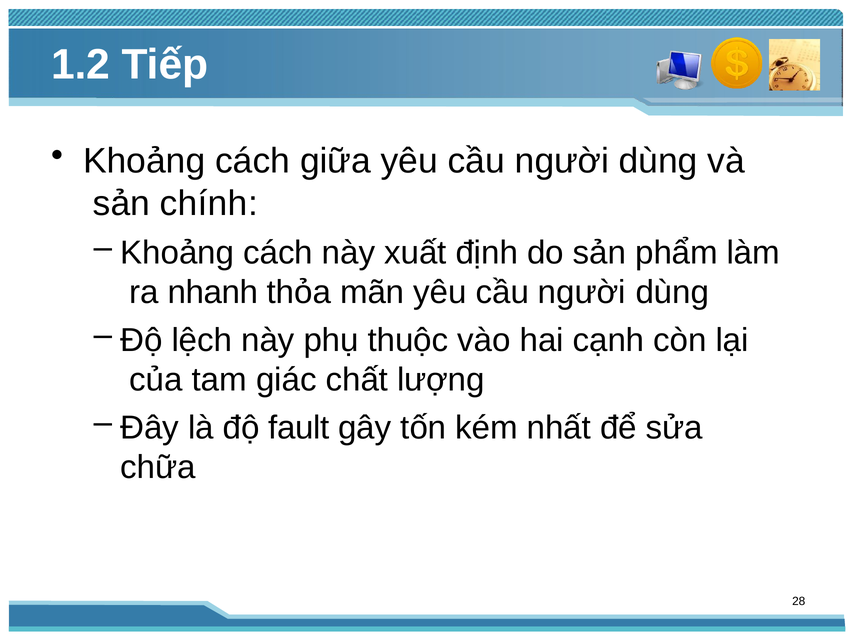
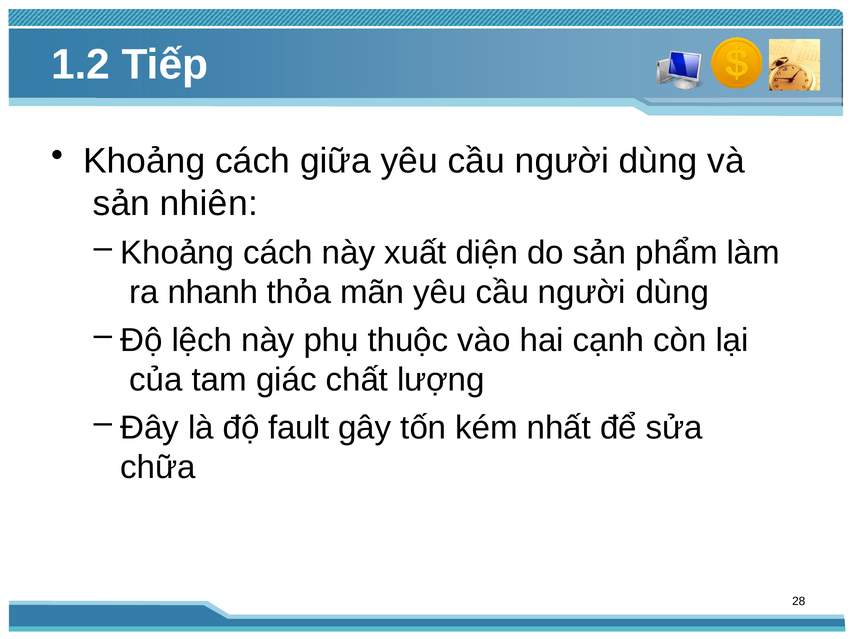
chính: chính -> nhiên
định: định -> diện
